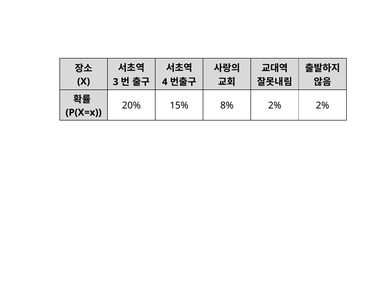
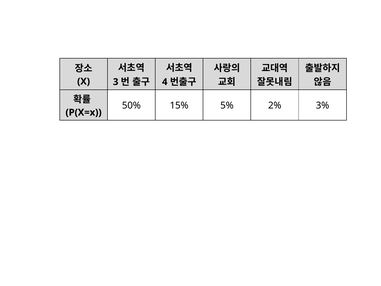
20%: 20% -> 50%
8%: 8% -> 5%
2% 2%: 2% -> 3%
